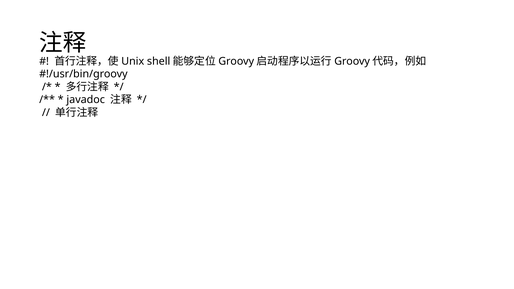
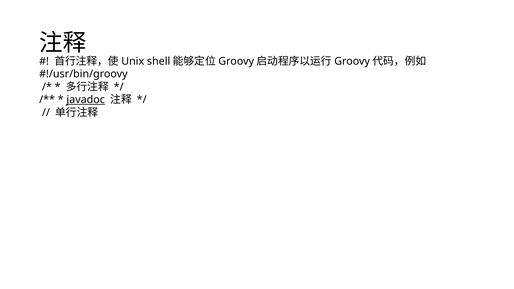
javadoc underline: none -> present
